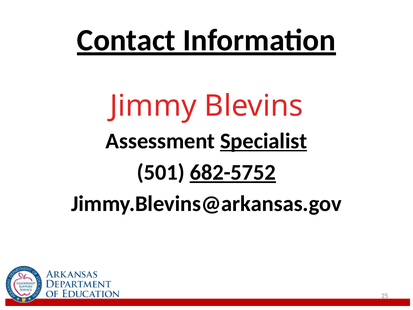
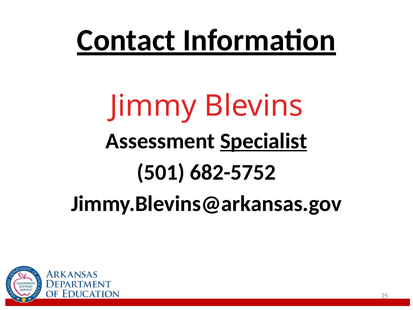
682-5752 underline: present -> none
